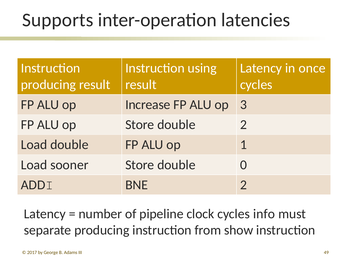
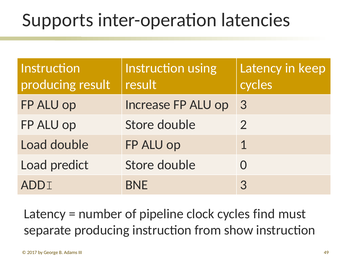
once: once -> keep
sooner: sooner -> predict
BNE 2: 2 -> 3
info: info -> find
